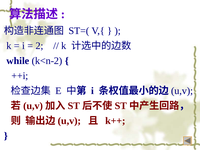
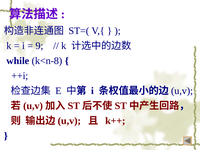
2: 2 -> 9
k<n-2: k<n-2 -> k<n-8
